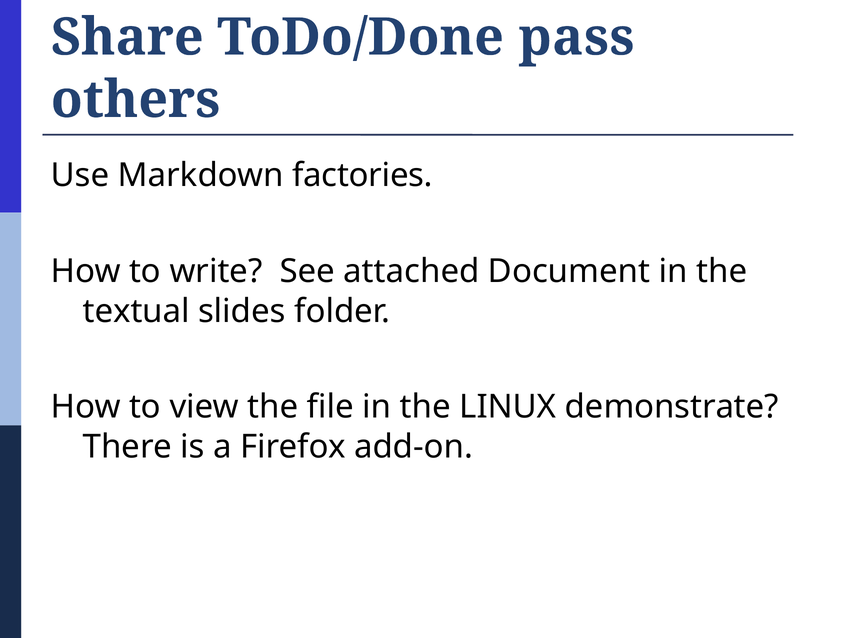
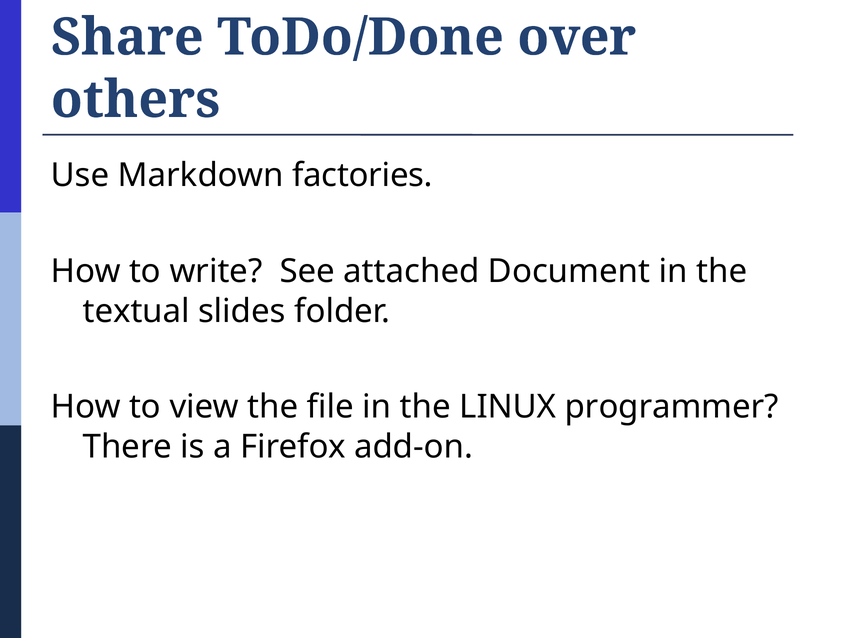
pass: pass -> over
demonstrate: demonstrate -> programmer
